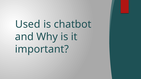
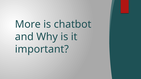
Used: Used -> More
